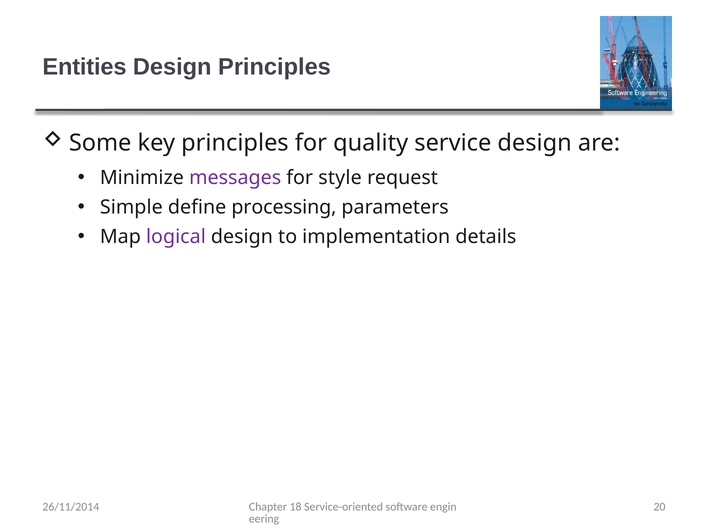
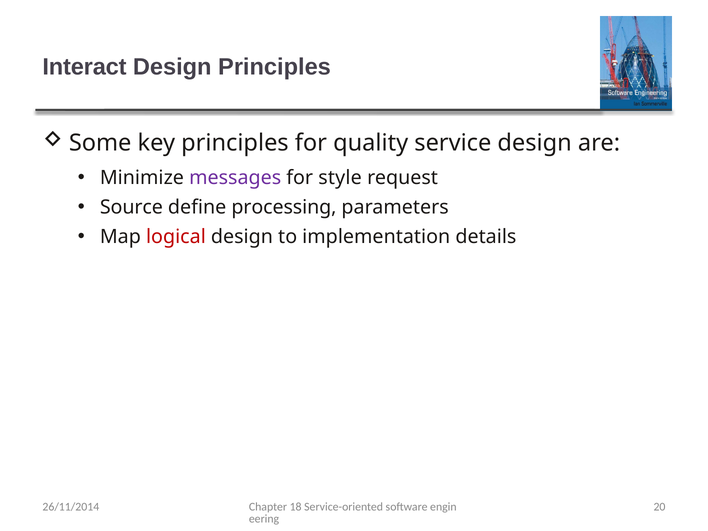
Entities: Entities -> Interact
Simple: Simple -> Source
logical colour: purple -> red
